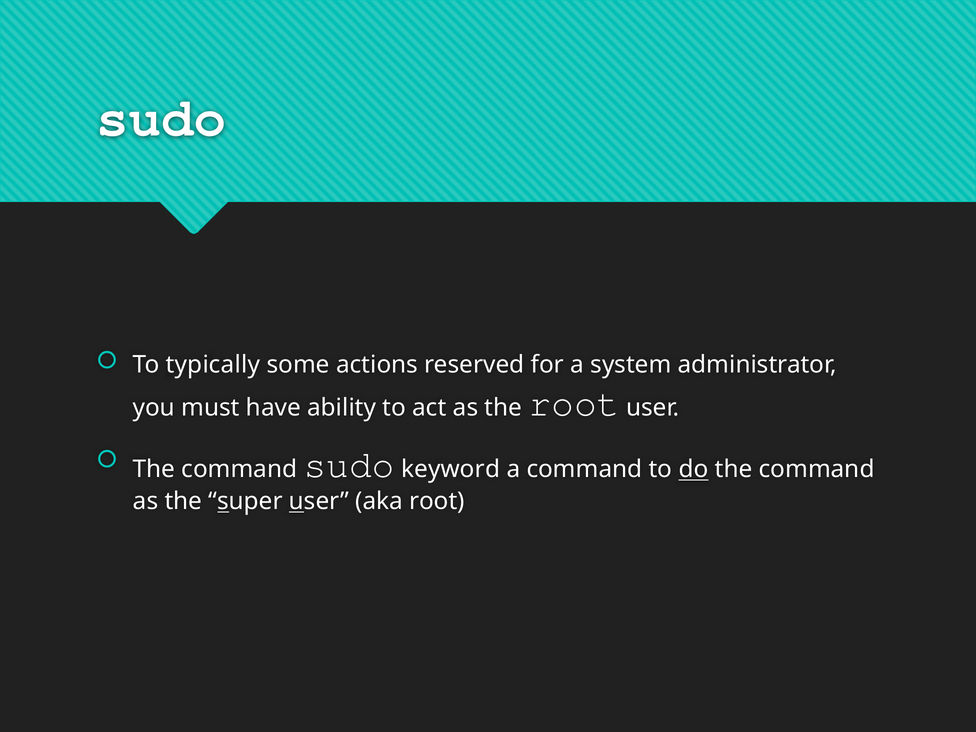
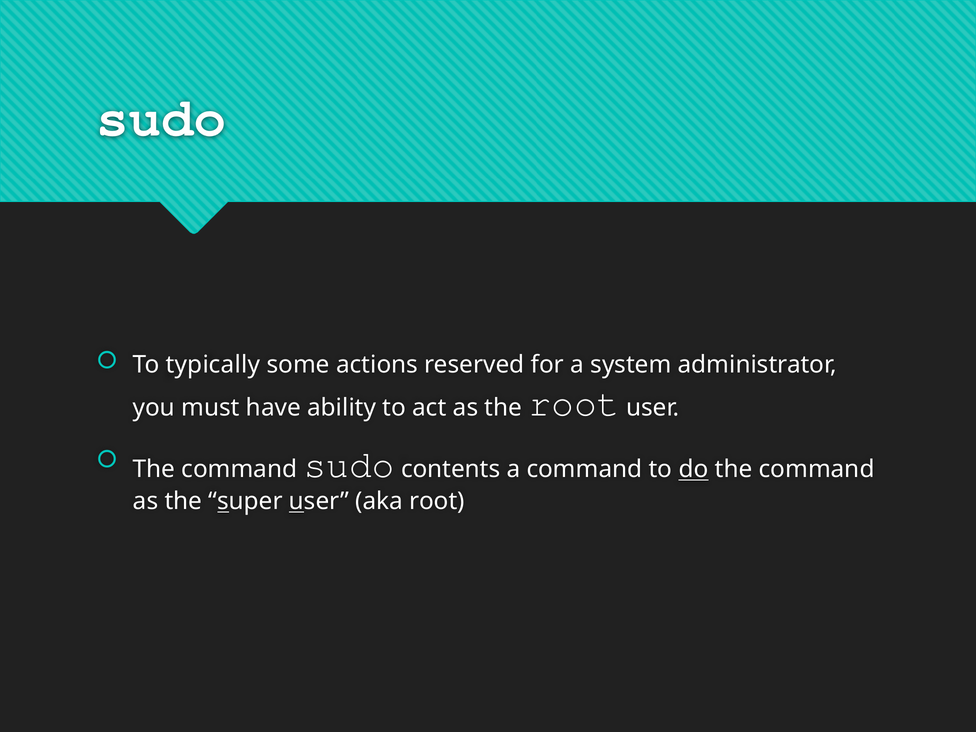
keyword: keyword -> contents
